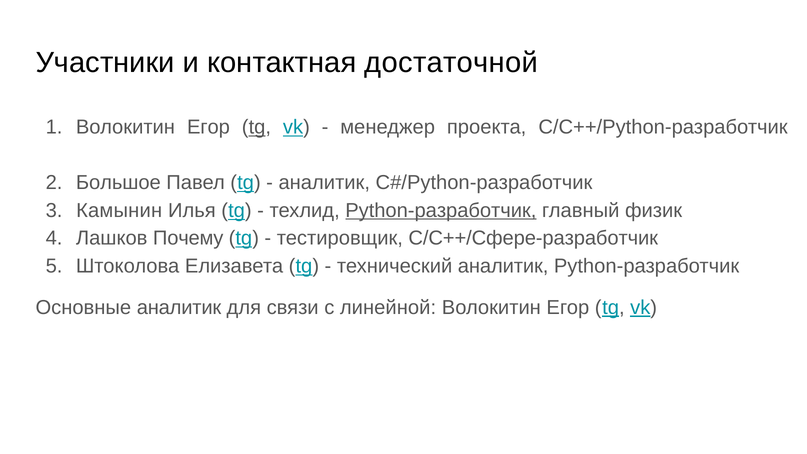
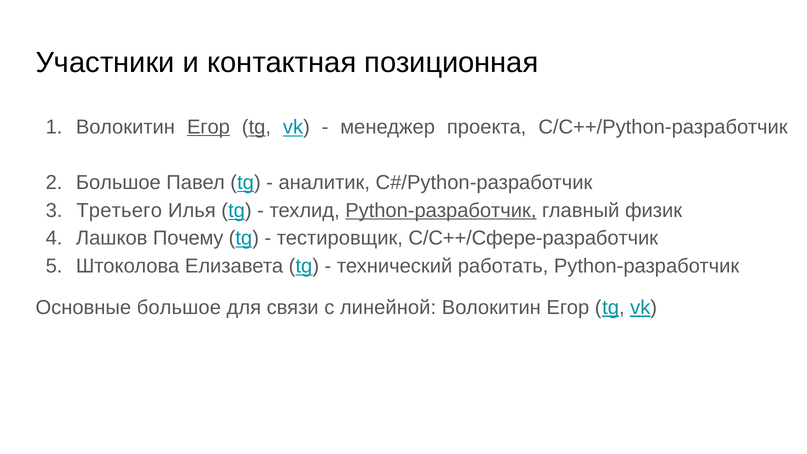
достаточной: достаточной -> позиционная
Егор at (208, 127) underline: none -> present
Камынин: Камынин -> Третьего
технический аналитик: аналитик -> работать
Основные аналитик: аналитик -> большое
